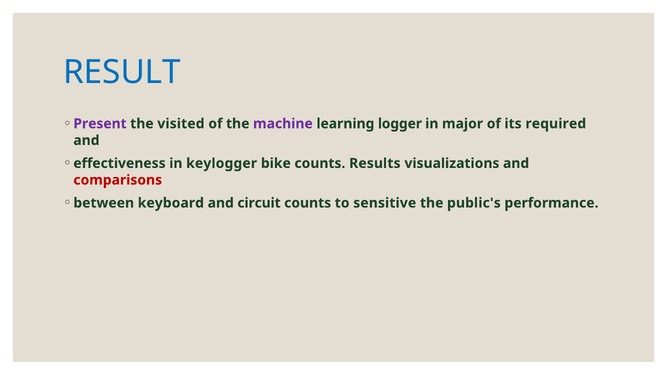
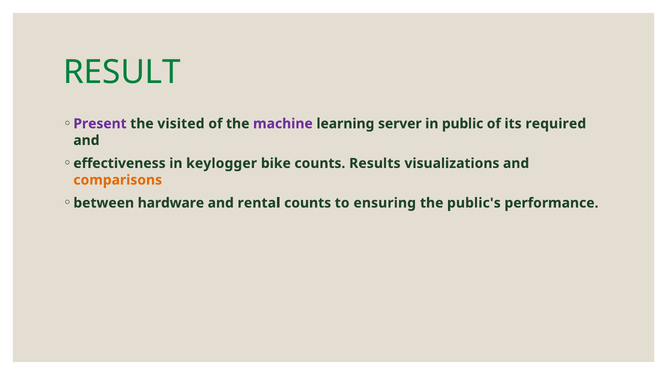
RESULT colour: blue -> green
logger: logger -> server
major: major -> public
comparisons colour: red -> orange
keyboard: keyboard -> hardware
circuit: circuit -> rental
sensitive: sensitive -> ensuring
